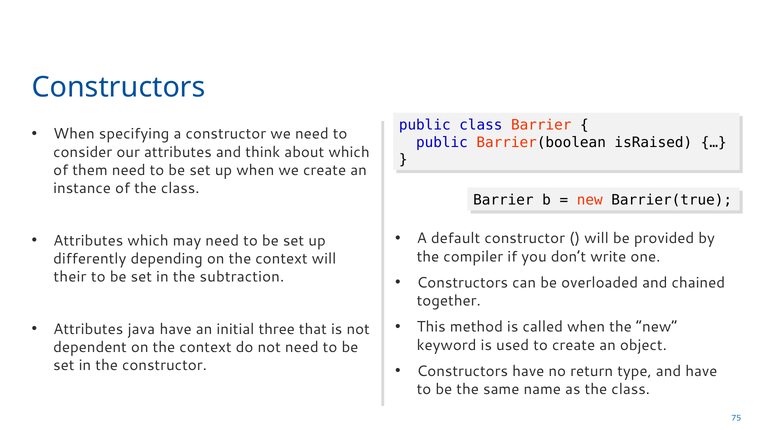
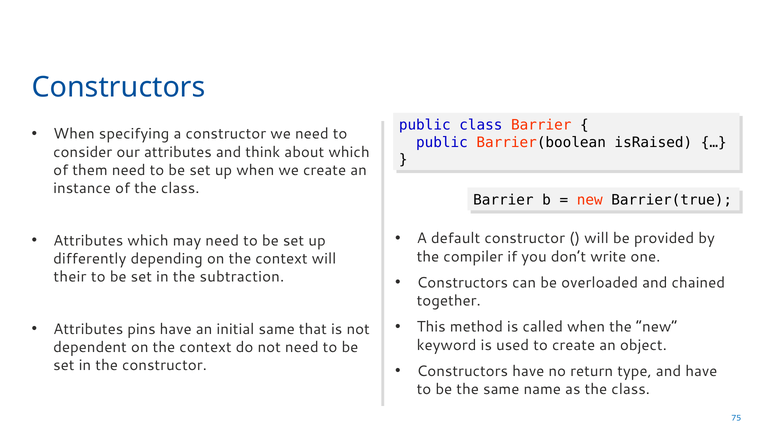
java: java -> pins
initial three: three -> same
